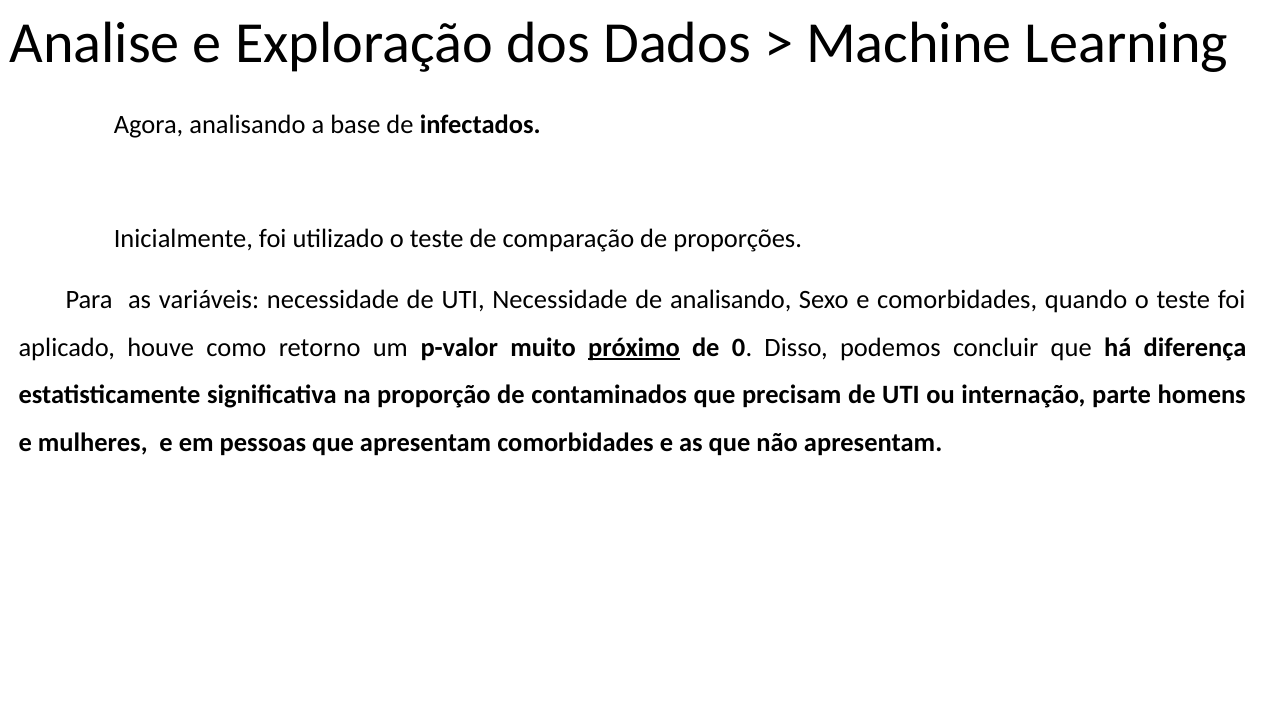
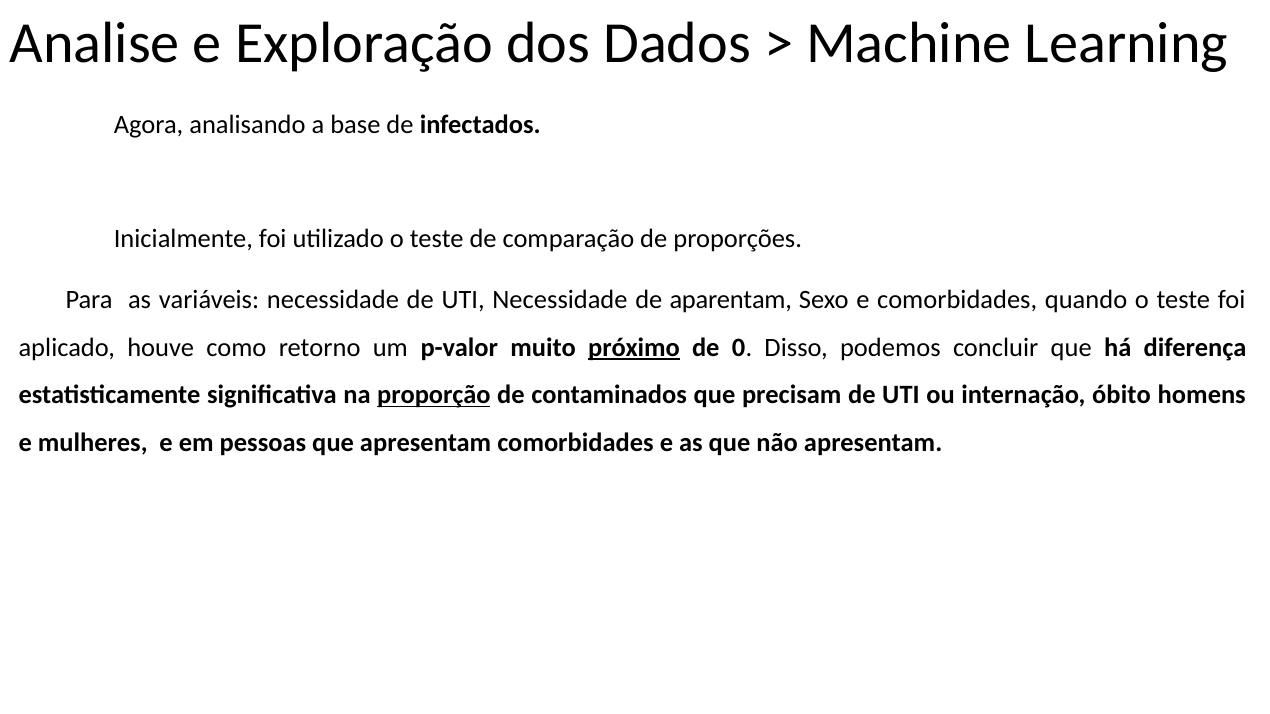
de analisando: analisando -> aparentam
proporção underline: none -> present
parte: parte -> óbito
